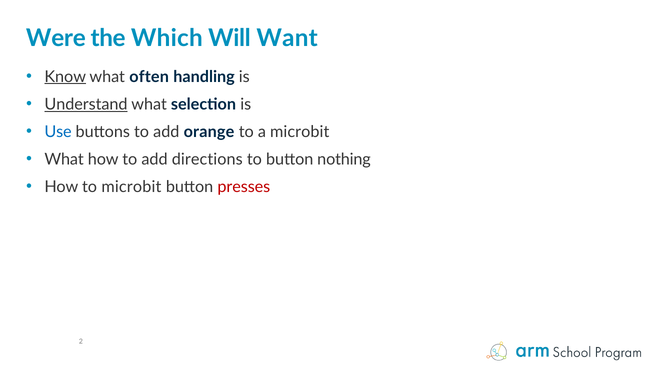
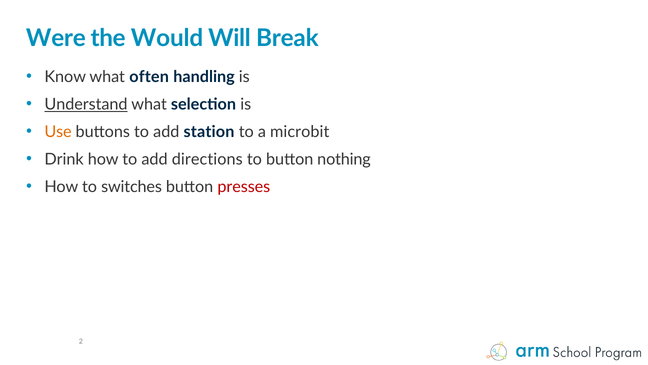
Which: Which -> Would
Want: Want -> Break
Know underline: present -> none
Use colour: blue -> orange
orange: orange -> station
What at (64, 159): What -> Drink
to microbit: microbit -> switches
